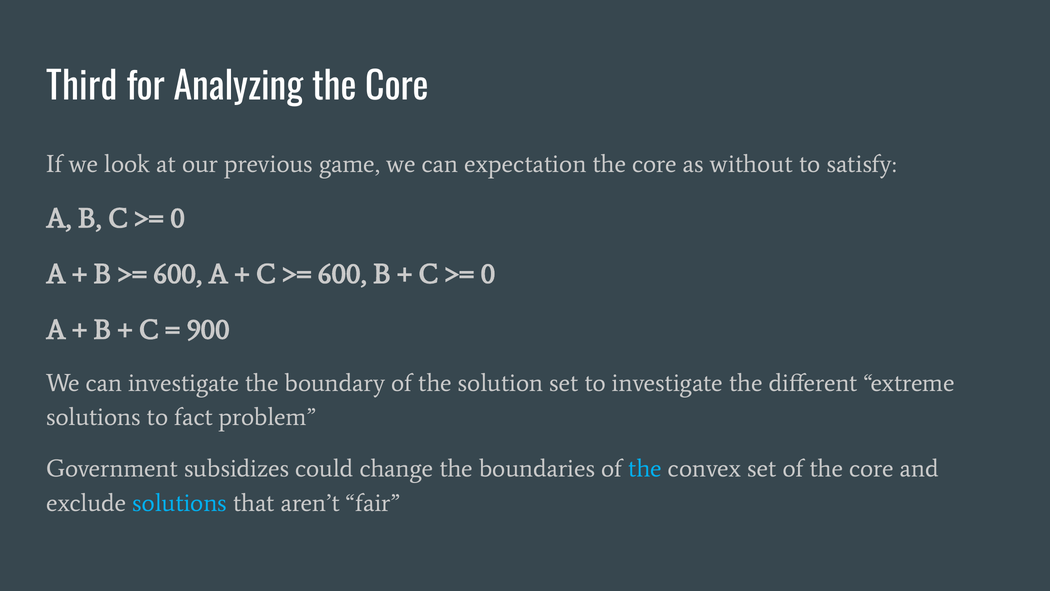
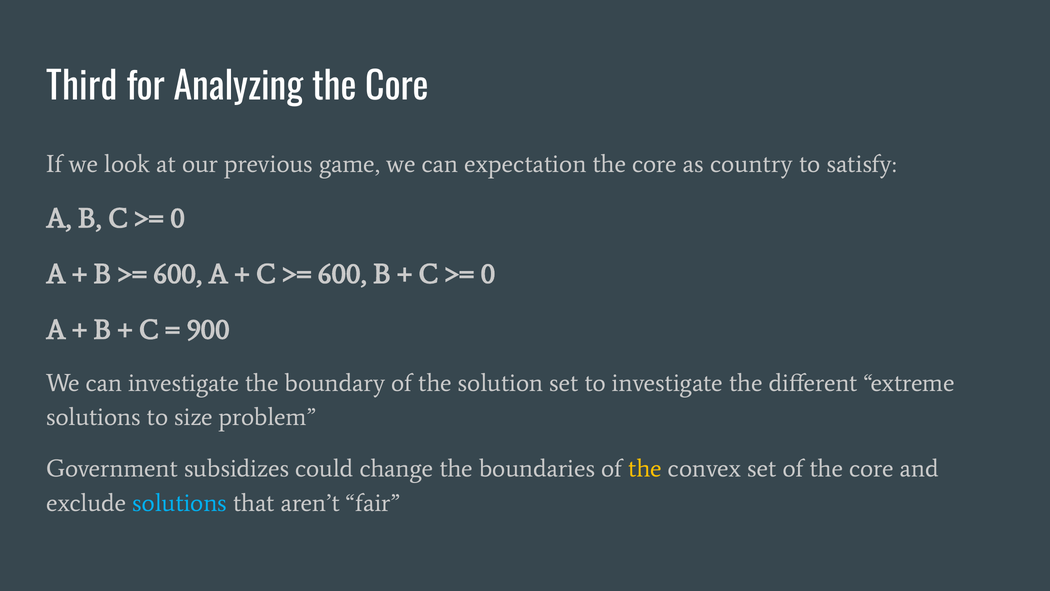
without: without -> country
fact: fact -> size
the at (645, 468) colour: light blue -> yellow
